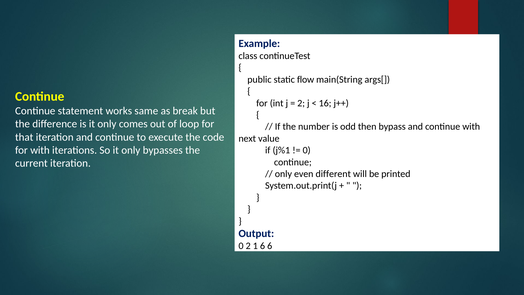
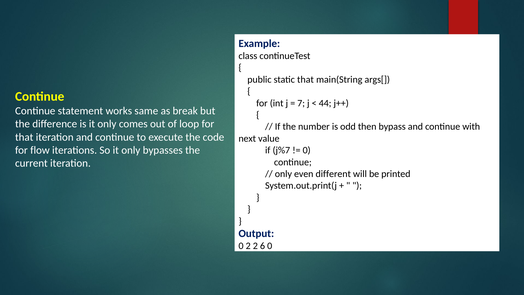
static flow: flow -> that
2 at (301, 103): 2 -> 7
16: 16 -> 44
for with: with -> flow
j%1: j%1 -> j%7
2 1: 1 -> 2
6 6: 6 -> 0
